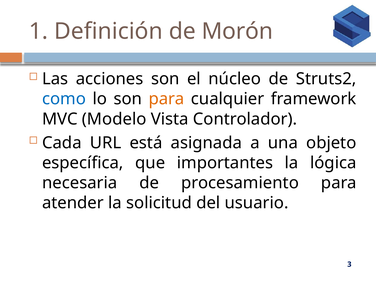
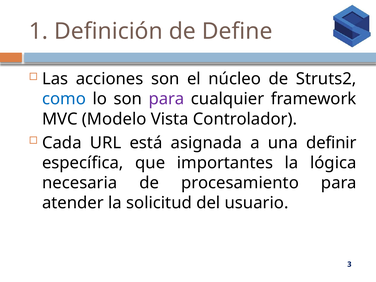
Morón: Morón -> Define
para at (167, 99) colour: orange -> purple
objeto: objeto -> definir
